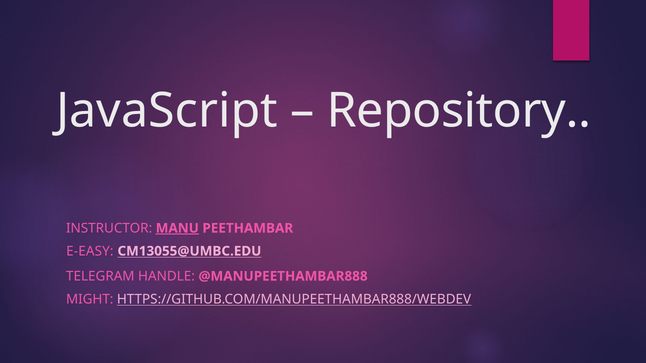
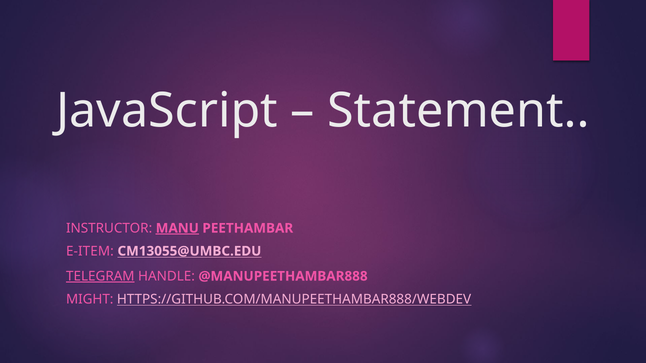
Repository: Repository -> Statement
E-EASY: E-EASY -> E-ITEM
TELEGRAM underline: none -> present
